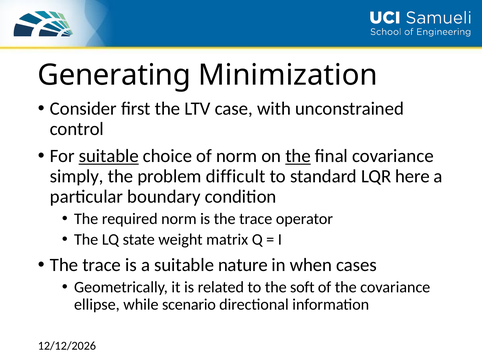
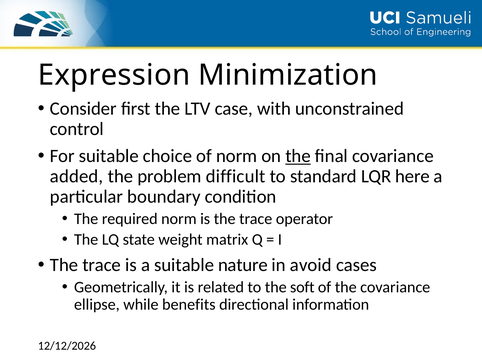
Generating: Generating -> Expression
suitable at (109, 156) underline: present -> none
simply: simply -> added
when: when -> avoid
scenario: scenario -> benefits
